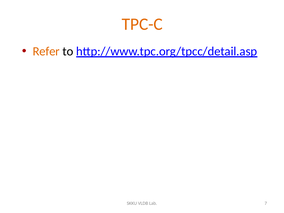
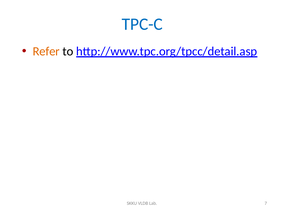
TPC-C colour: orange -> blue
